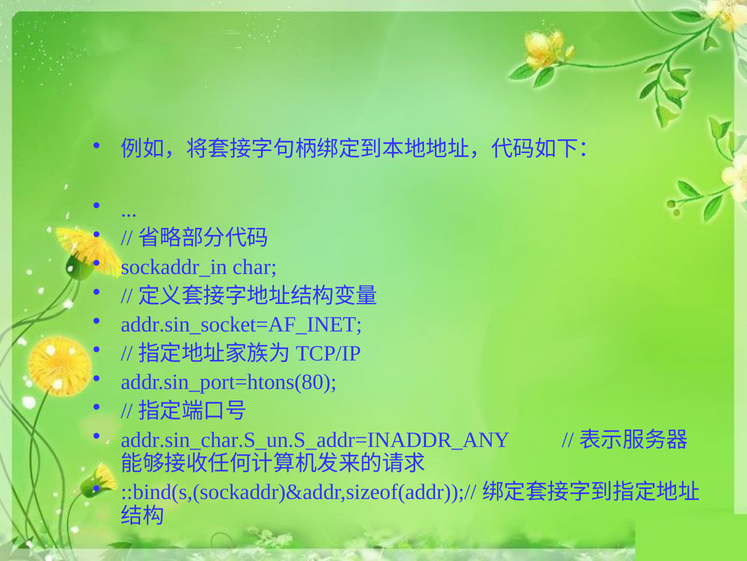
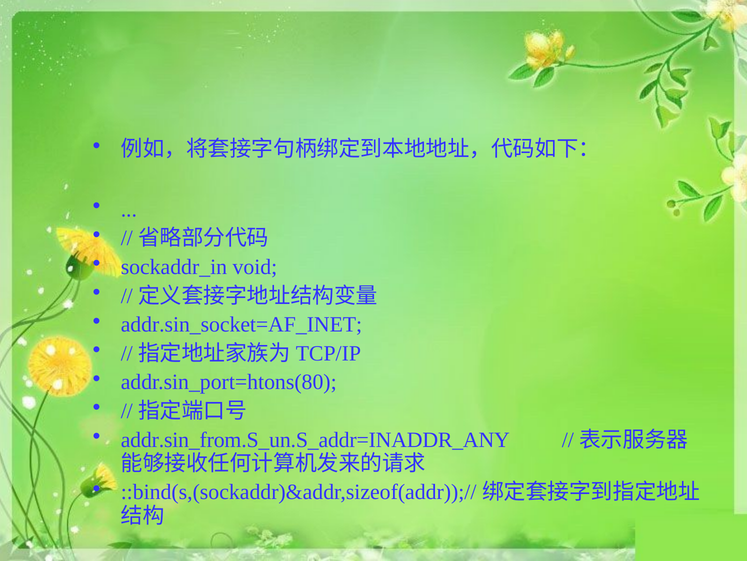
char: char -> void
addr.sin_char.S_un.S_addr=INADDR_ANY: addr.sin_char.S_un.S_addr=INADDR_ANY -> addr.sin_from.S_un.S_addr=INADDR_ANY
